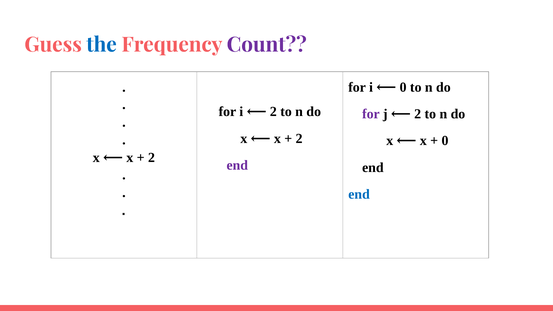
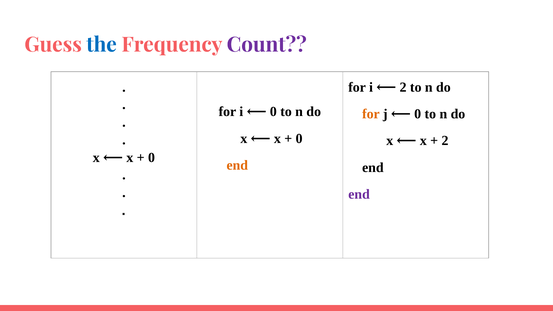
i 0: 0 -> 2
i 2: 2 -> 0
for at (371, 114) colour: purple -> orange
j 2: 2 -> 0
2 at (299, 138): 2 -> 0
0 at (445, 141): 0 -> 2
2 at (152, 158): 2 -> 0
end at (237, 165) colour: purple -> orange
end at (359, 194) colour: blue -> purple
